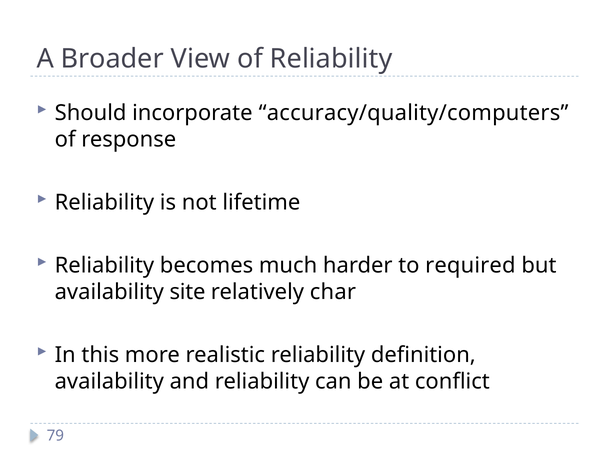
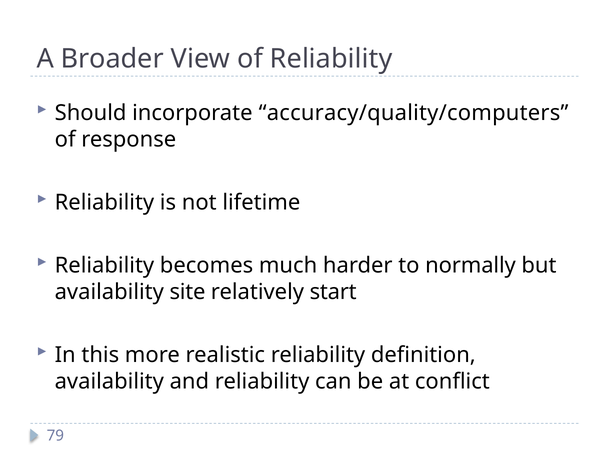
required: required -> normally
char: char -> start
